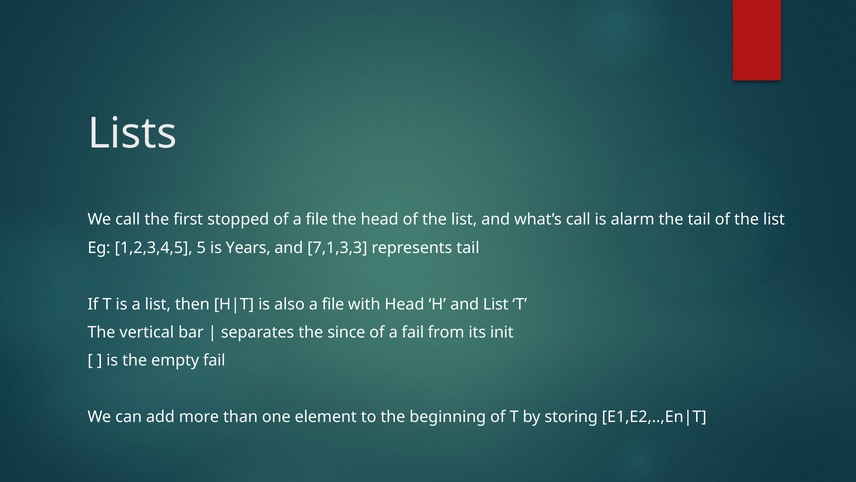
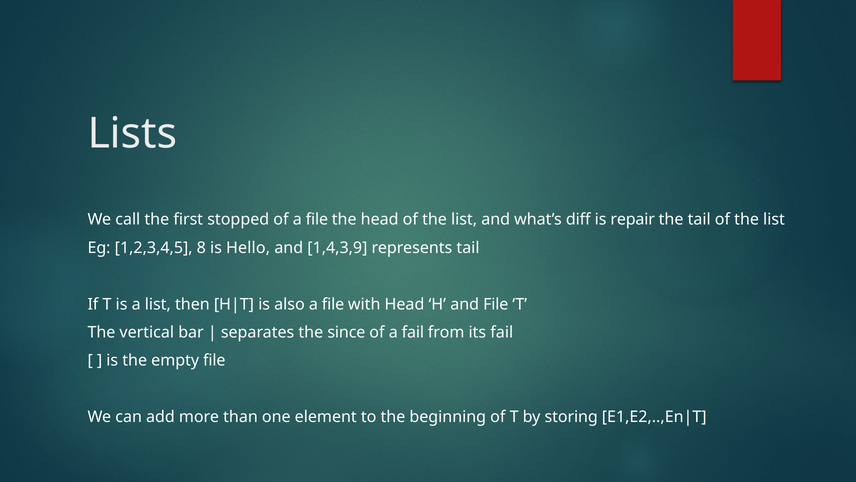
what’s call: call -> diff
alarm: alarm -> repair
5: 5 -> 8
Years: Years -> Hello
7,1,3,3: 7,1,3,3 -> 1,4,3,9
and List: List -> File
its init: init -> fail
empty fail: fail -> file
